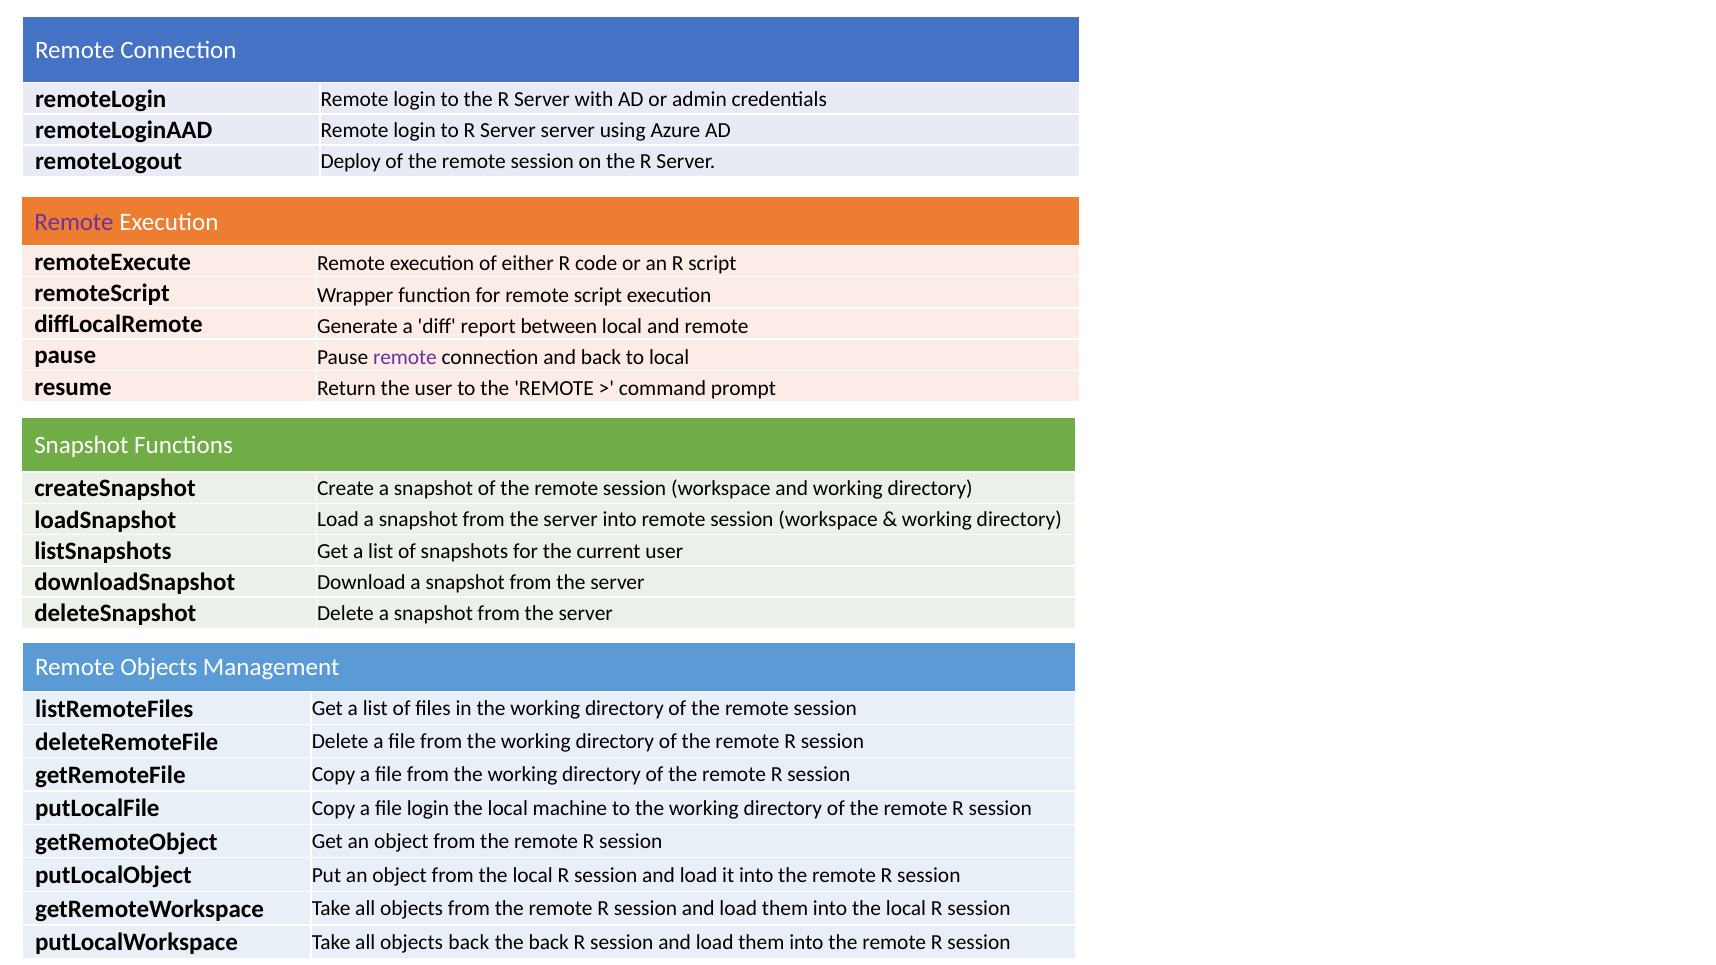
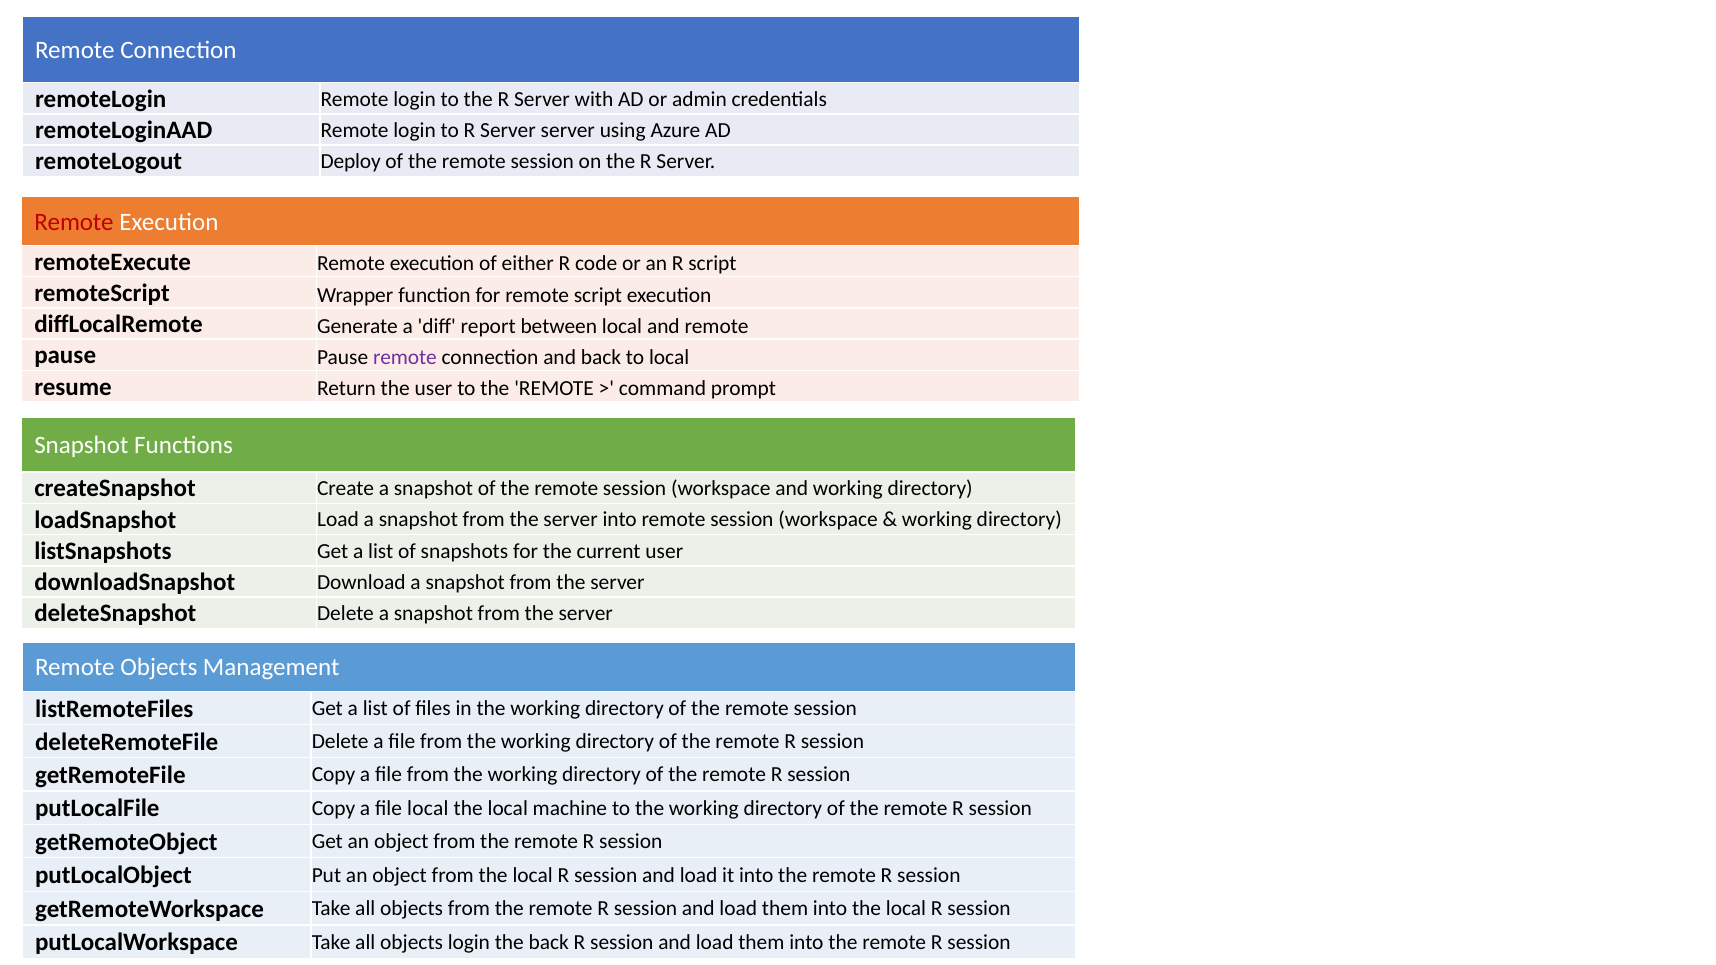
Remote at (74, 222) colour: purple -> red
file login: login -> local
objects back: back -> login
